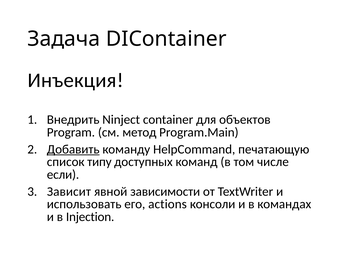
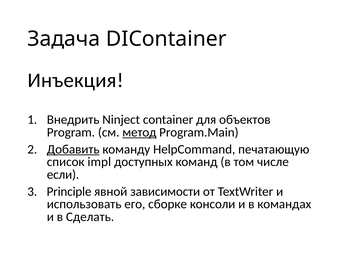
метод underline: none -> present
типу: типу -> impl
Зависит: Зависит -> Principle
actions: actions -> сборке
Injection: Injection -> Сделать
